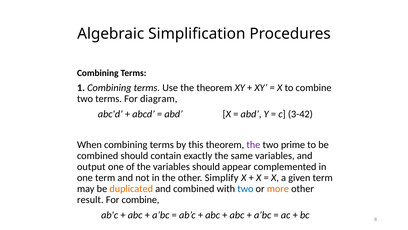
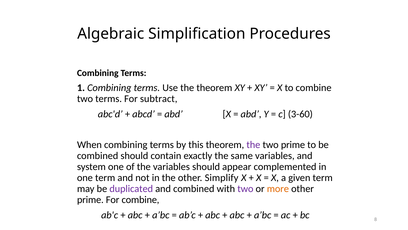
diagram: diagram -> subtract
3-42: 3-42 -> 3-60
output: output -> system
duplicated colour: orange -> purple
two at (245, 188) colour: blue -> purple
result at (90, 199): result -> prime
